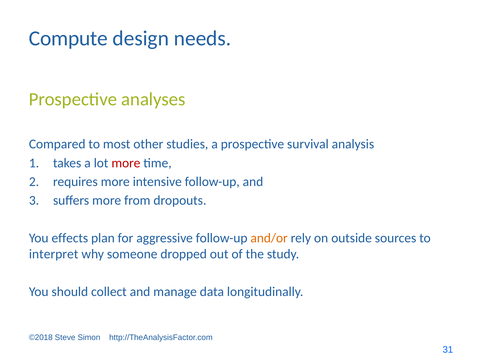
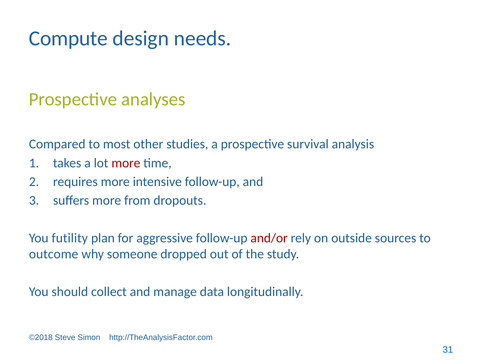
effects: effects -> futility
and/or colour: orange -> red
interpret: interpret -> outcome
